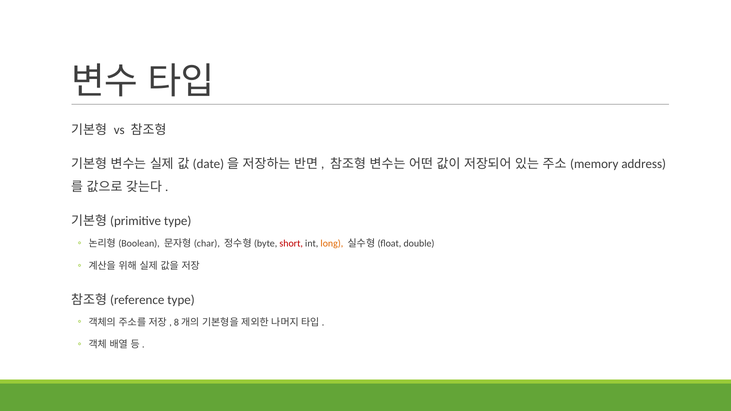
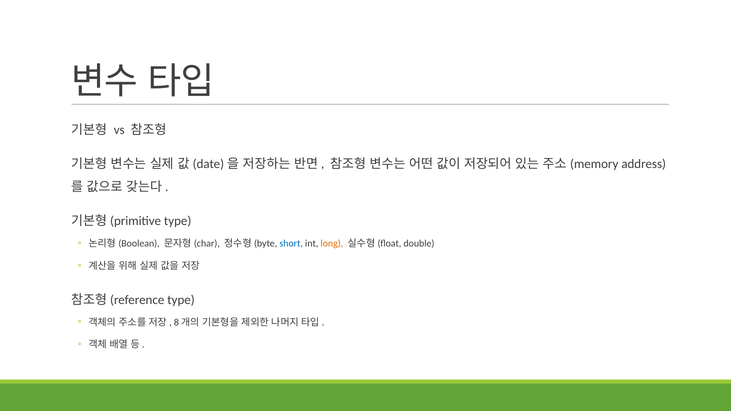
short colour: red -> blue
